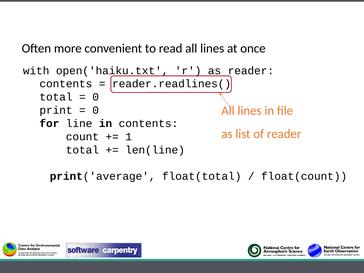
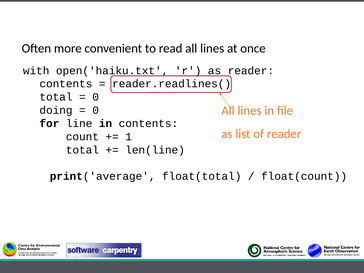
print: print -> doing
